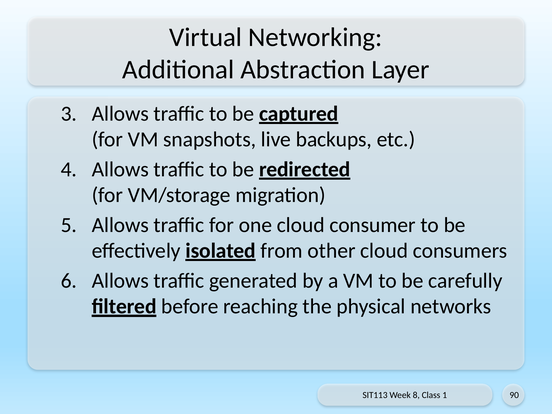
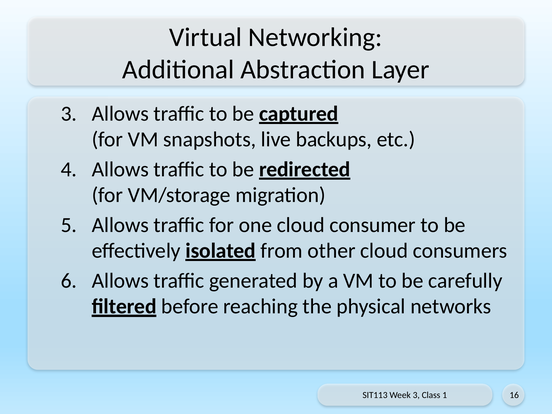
Week 8: 8 -> 3
90: 90 -> 16
